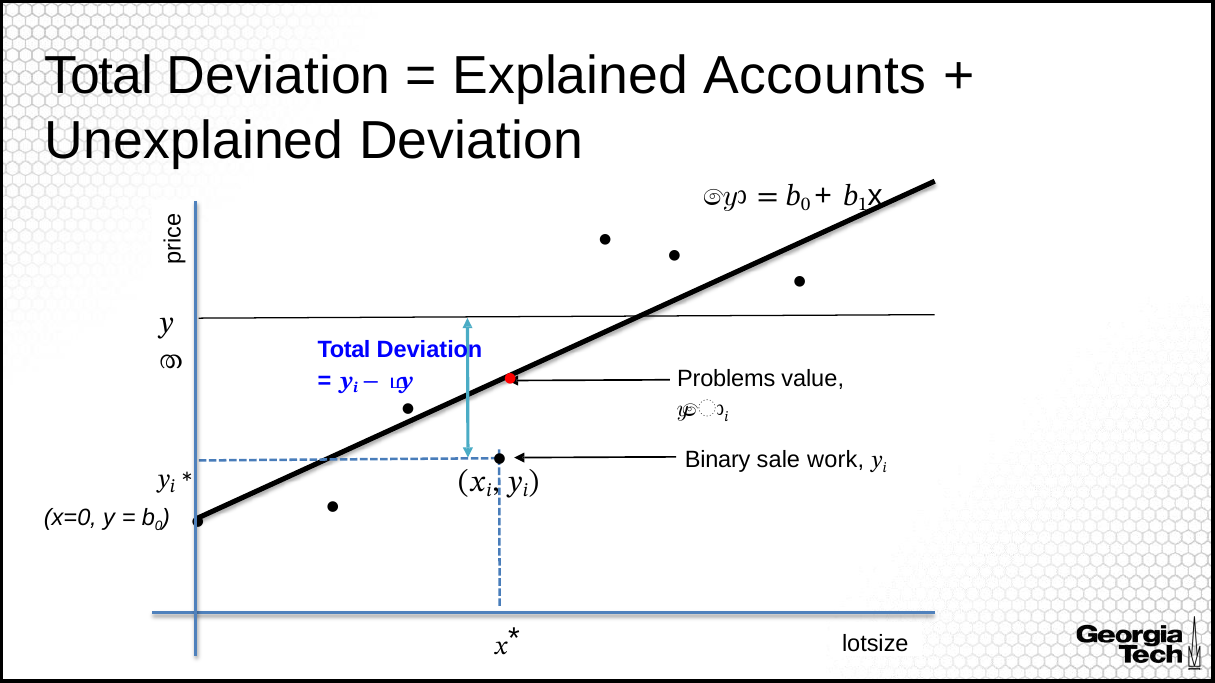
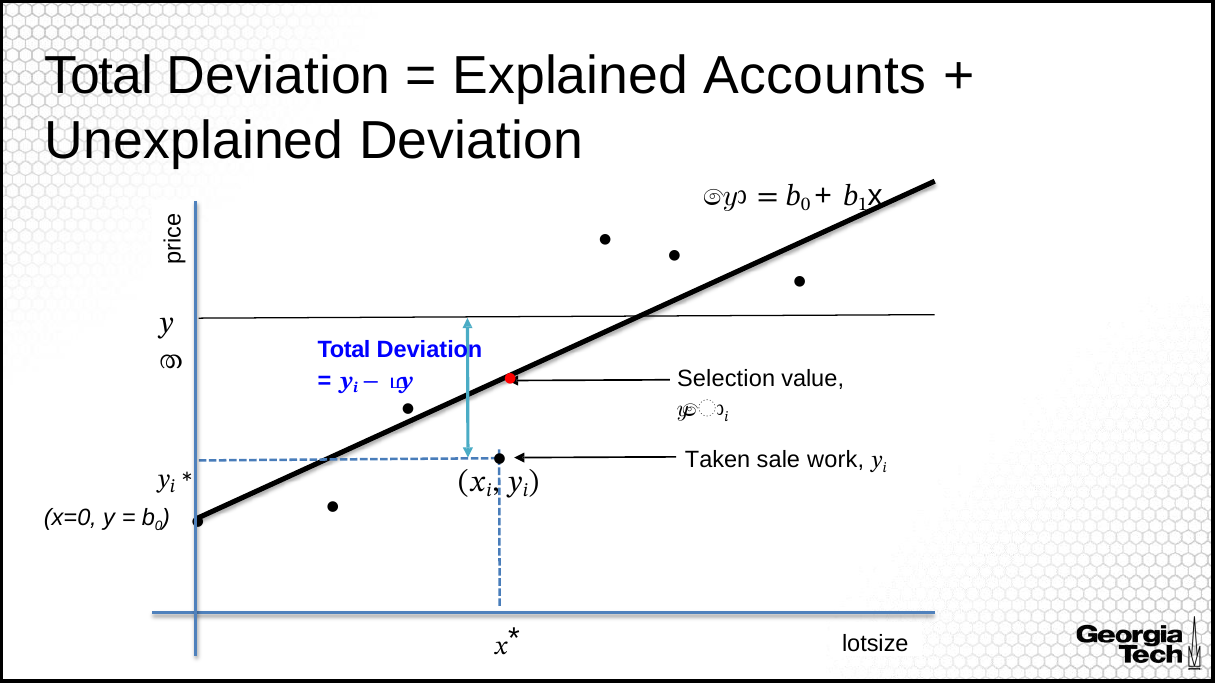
Problems: Problems -> Selection
Binary: Binary -> Taken
